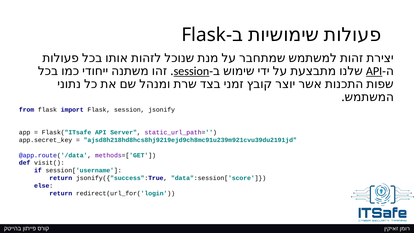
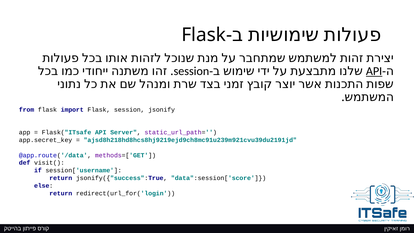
session at (191, 71) underline: present -> none
